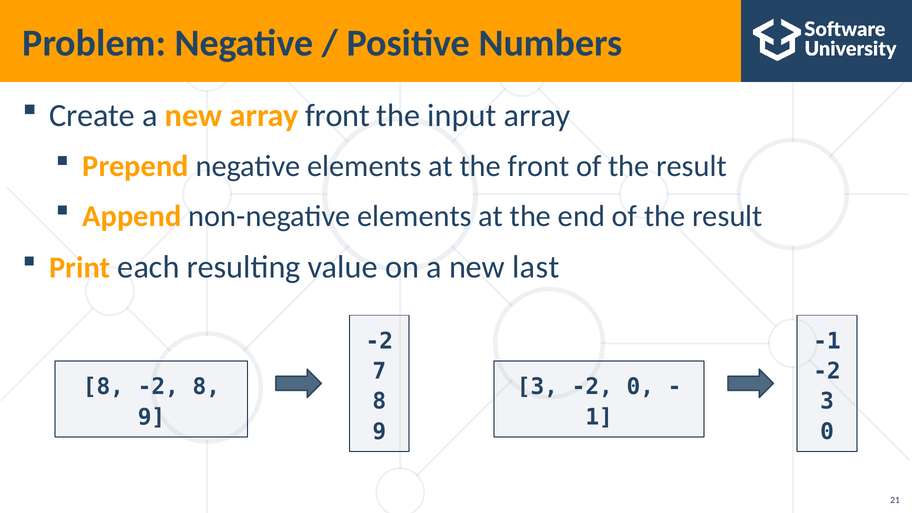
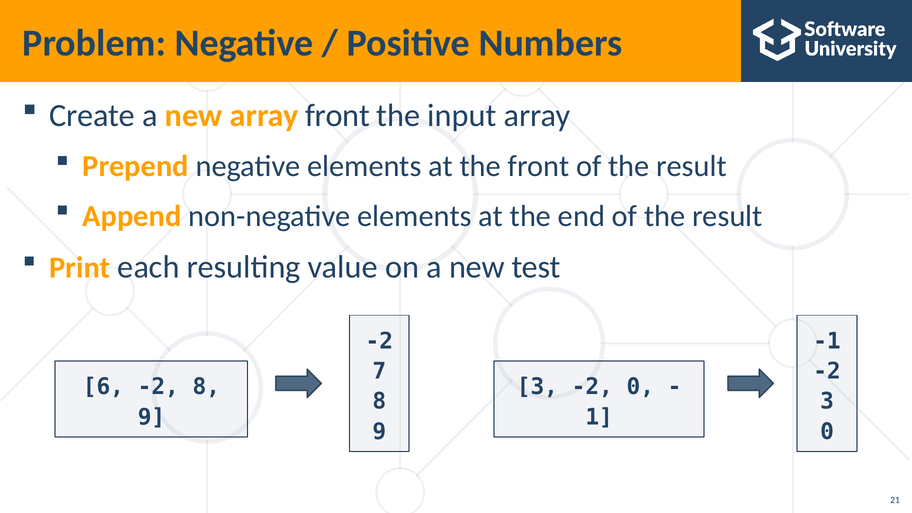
last: last -> test
8 at (103, 387): 8 -> 6
